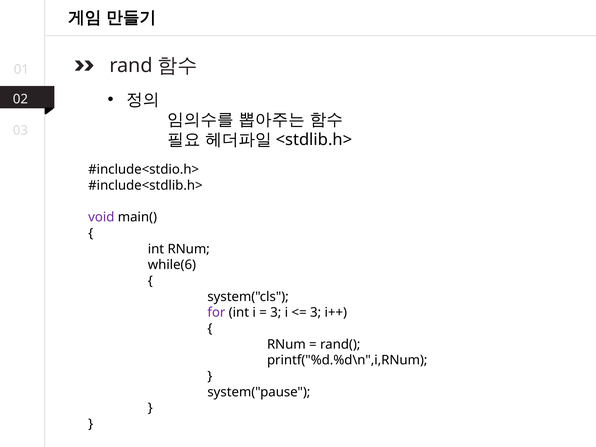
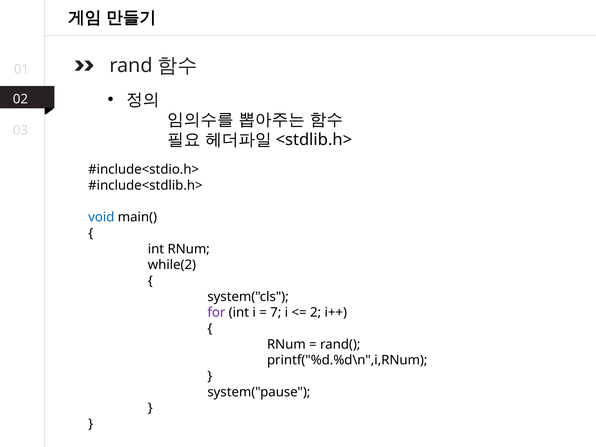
void colour: purple -> blue
while(6: while(6 -> while(2
3 at (276, 313): 3 -> 7
3 at (316, 313): 3 -> 2
